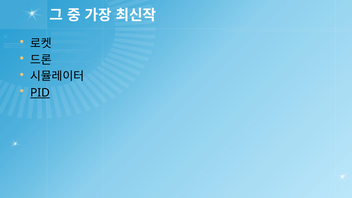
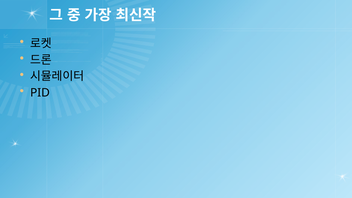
PID underline: present -> none
